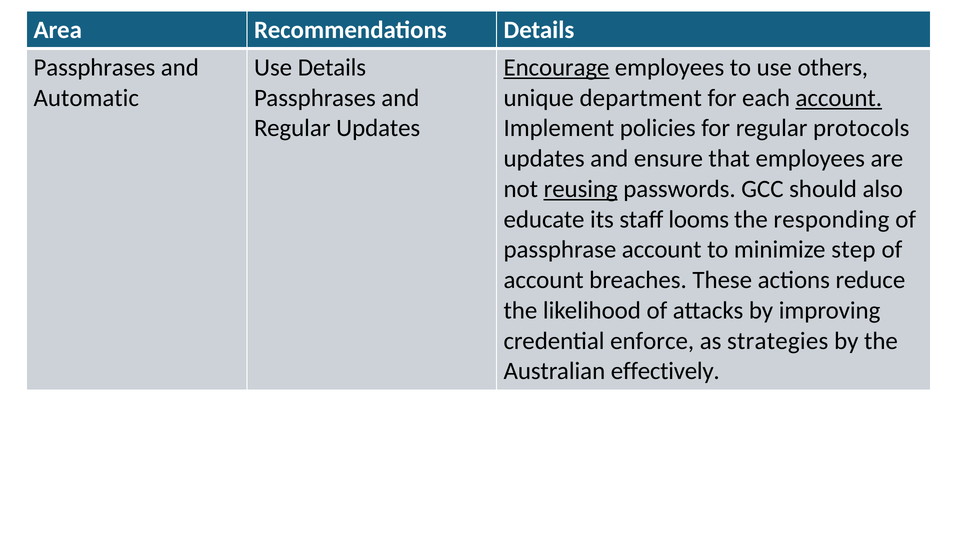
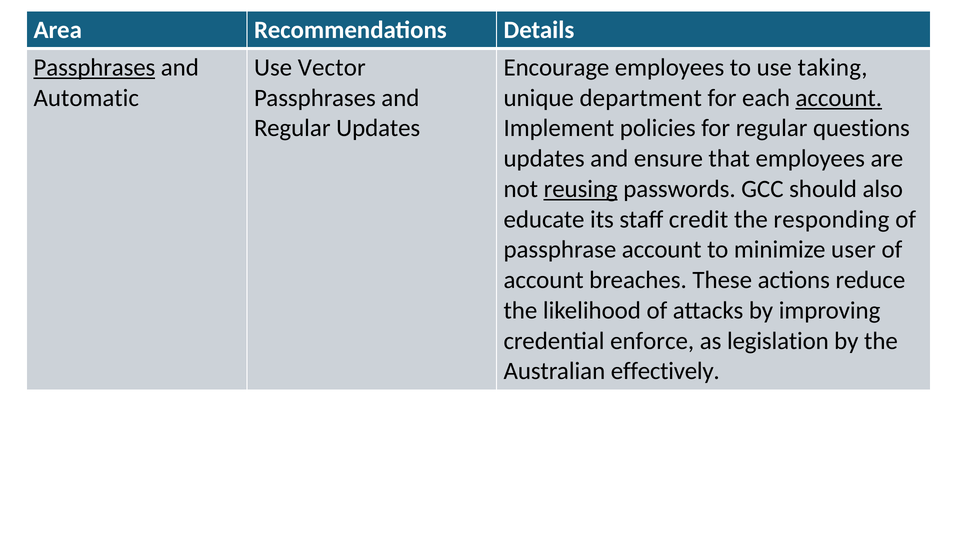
Passphrases at (94, 68) underline: none -> present
Use Details: Details -> Vector
Encourage underline: present -> none
others: others -> taking
protocols: protocols -> questions
looms: looms -> credit
step: step -> user
strategies: strategies -> legislation
